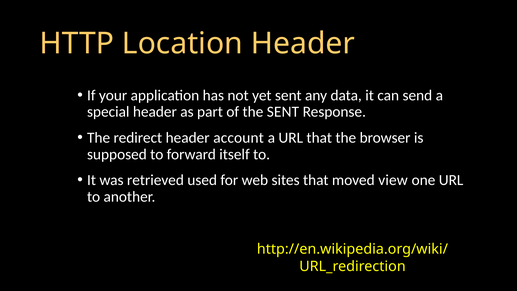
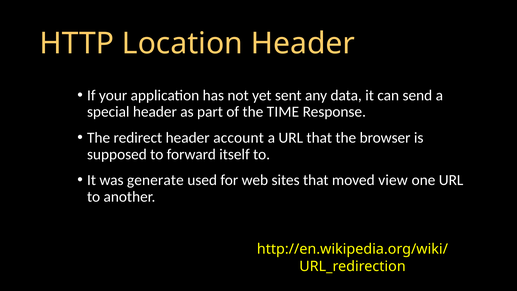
the SENT: SENT -> TIME
retrieved: retrieved -> generate
